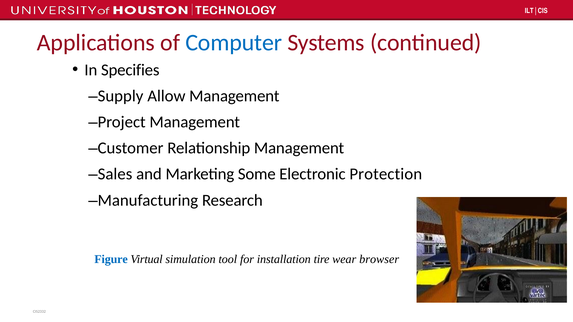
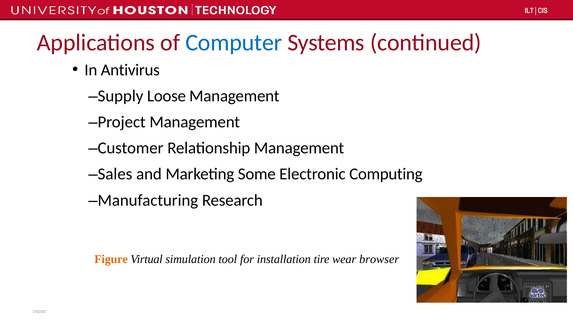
Specifies: Specifies -> Antivirus
Allow: Allow -> Loose
Protection: Protection -> Computing
Figure colour: blue -> orange
